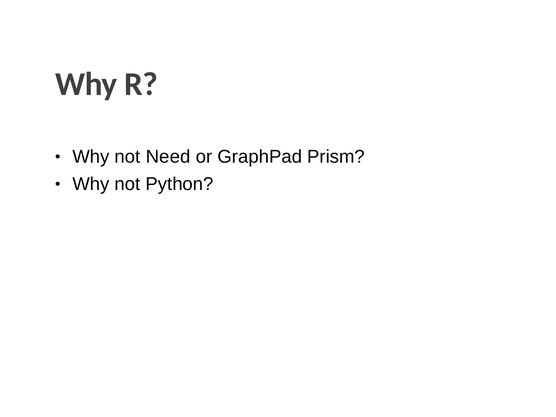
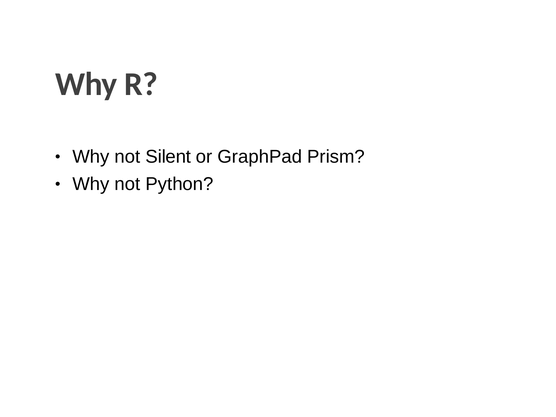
Need: Need -> Silent
